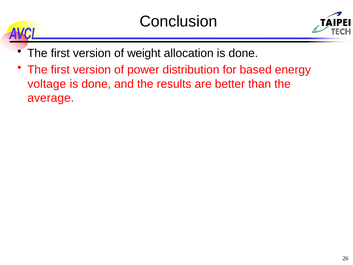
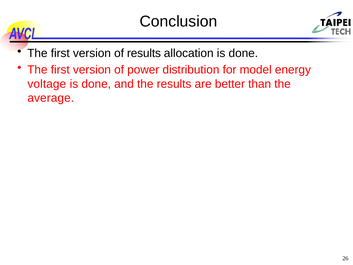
of weight: weight -> results
based: based -> model
